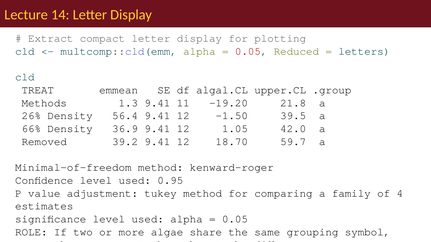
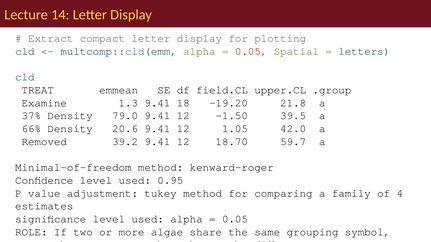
0.05 Reduced: Reduced -> Spatial
algal.CL: algal.CL -> field.CL
Methods: Methods -> Examine
11: 11 -> 18
26%: 26% -> 37%
56.4: 56.4 -> 79.0
36.9: 36.9 -> 20.6
